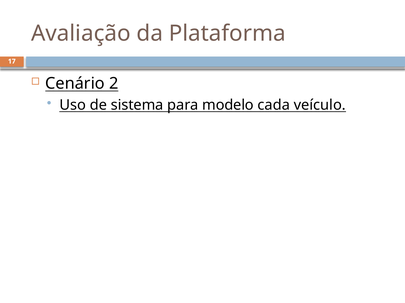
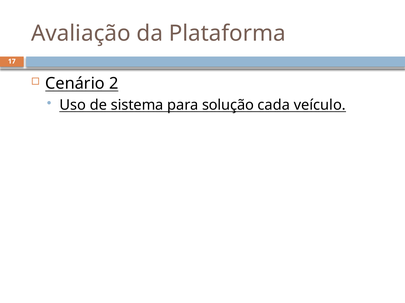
modelo: modelo -> solução
